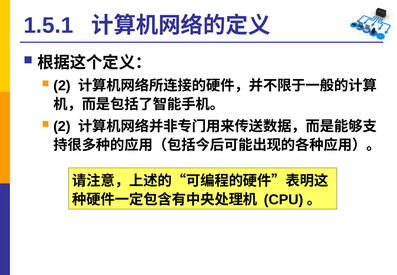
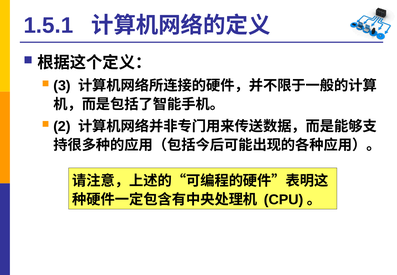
2 at (62, 86): 2 -> 3
